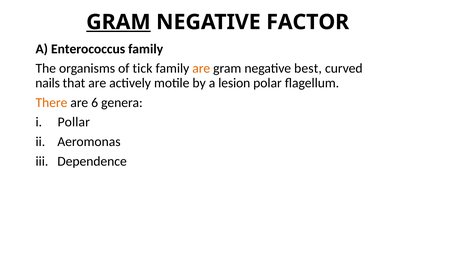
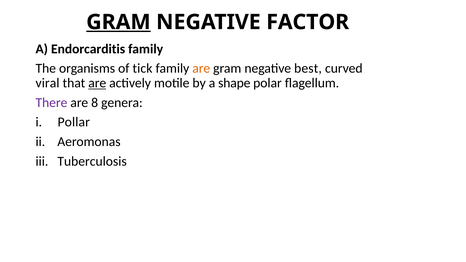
Enterococcus: Enterococcus -> Endorcarditis
nails: nails -> viral
are at (97, 83) underline: none -> present
lesion: lesion -> shape
There colour: orange -> purple
6: 6 -> 8
Dependence: Dependence -> Tuberculosis
